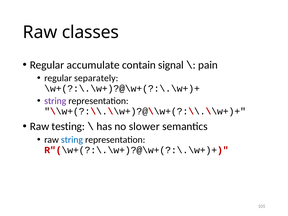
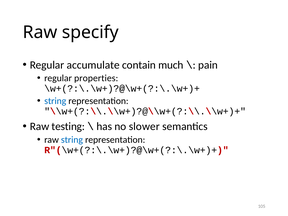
classes: classes -> specify
signal: signal -> much
separately: separately -> properties
string at (55, 101) colour: purple -> blue
